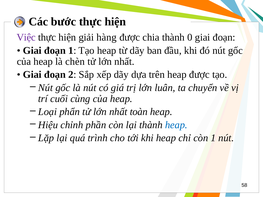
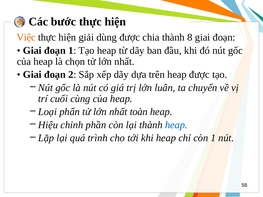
Việc colour: purple -> orange
hàng: hàng -> dùng
0: 0 -> 8
chèn: chèn -> chọn
